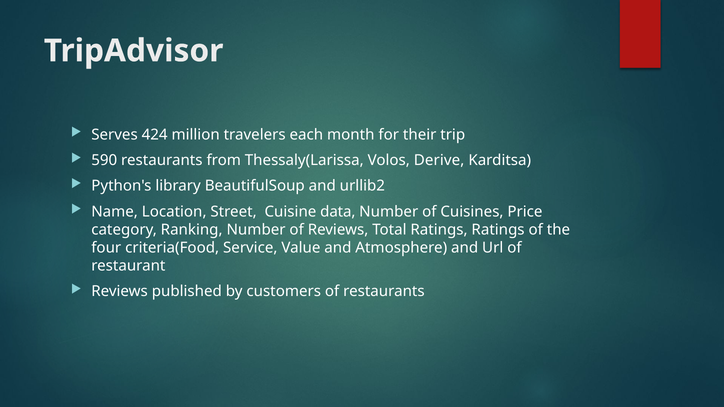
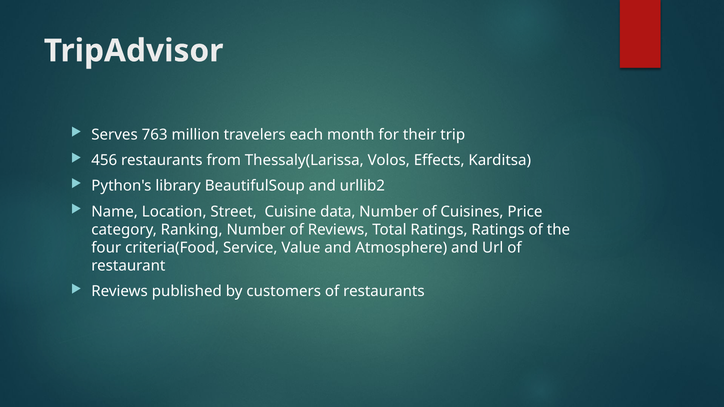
424: 424 -> 763
590: 590 -> 456
Derive: Derive -> Effects
